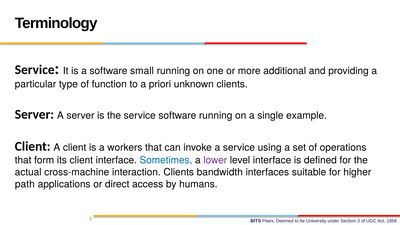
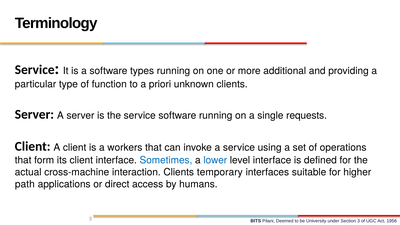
small: small -> types
example: example -> requests
lower colour: purple -> blue
bandwidth: bandwidth -> temporary
